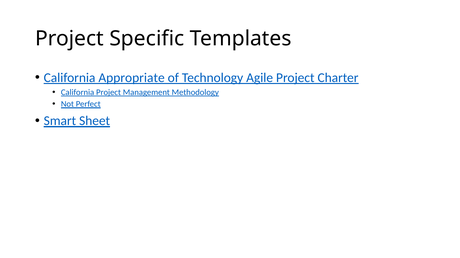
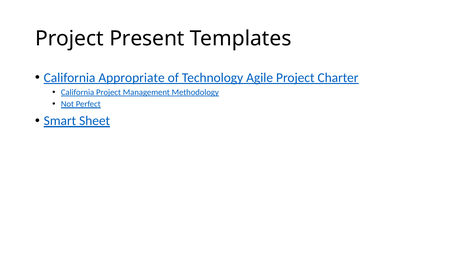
Specific: Specific -> Present
